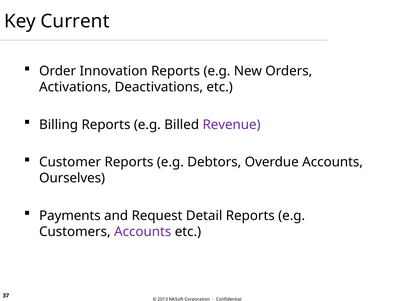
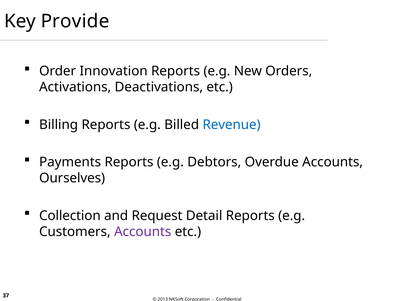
Current: Current -> Provide
Revenue colour: purple -> blue
Customer: Customer -> Payments
Payments: Payments -> Collection
